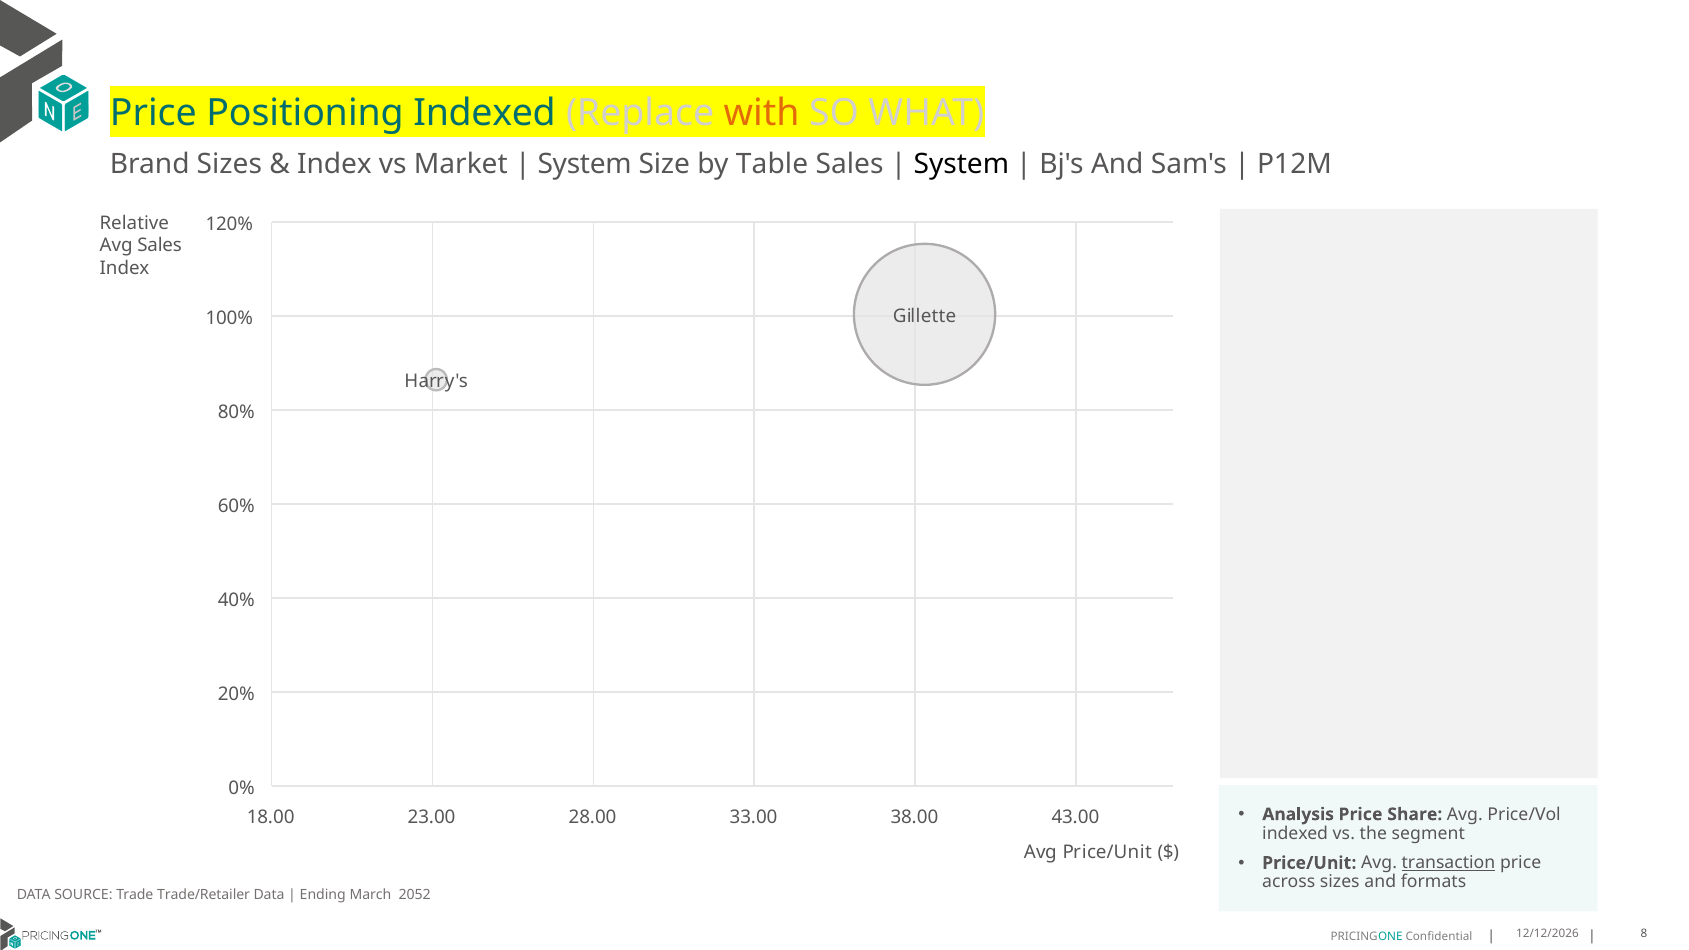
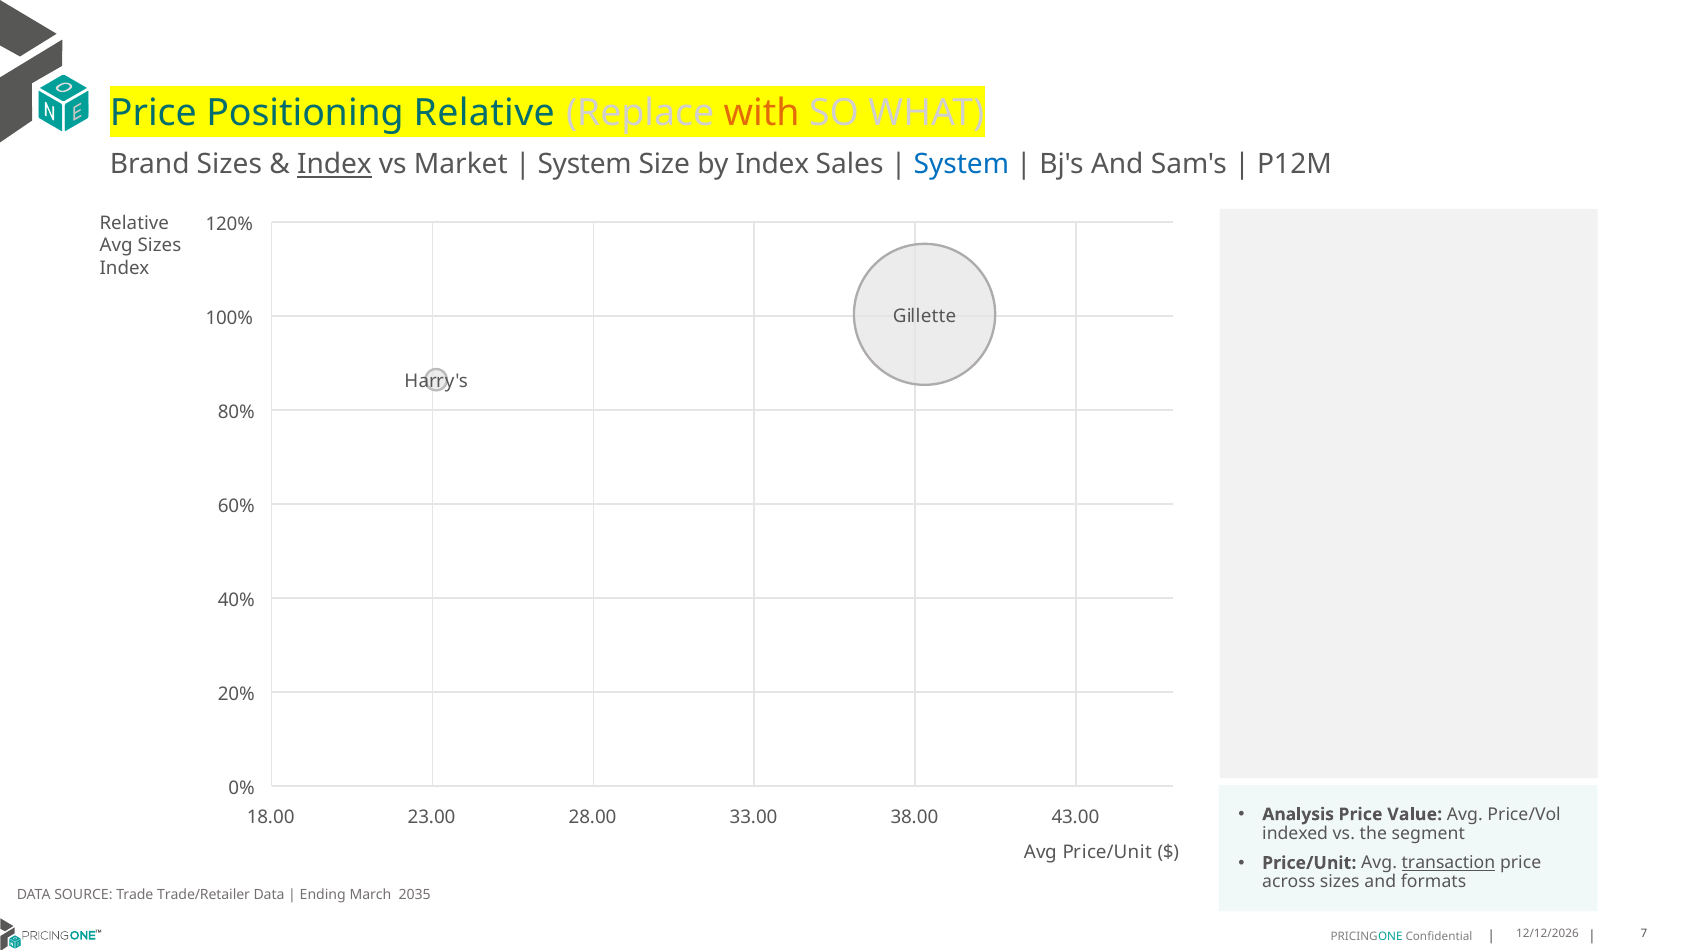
Positioning Indexed: Indexed -> Relative
Index at (334, 165) underline: none -> present
by Table: Table -> Index
System at (961, 165) colour: black -> blue
Avg Sales: Sales -> Sizes
Share: Share -> Value
2052: 2052 -> 2035
8: 8 -> 7
